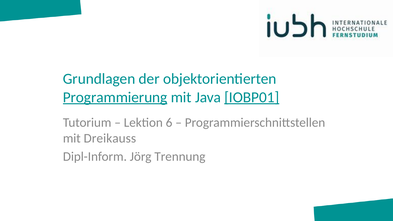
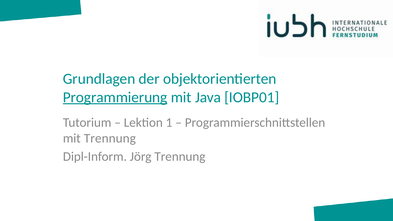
IOBP01 underline: present -> none
6: 6 -> 1
mit Dreikauss: Dreikauss -> Trennung
